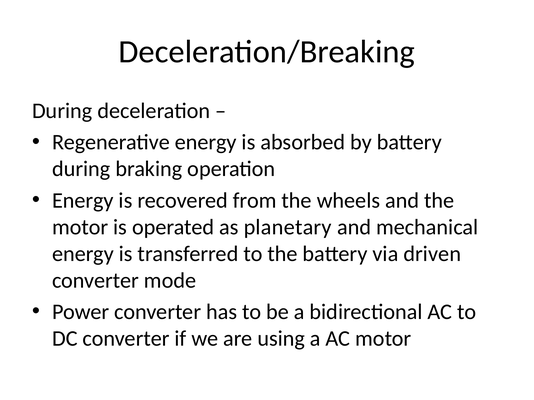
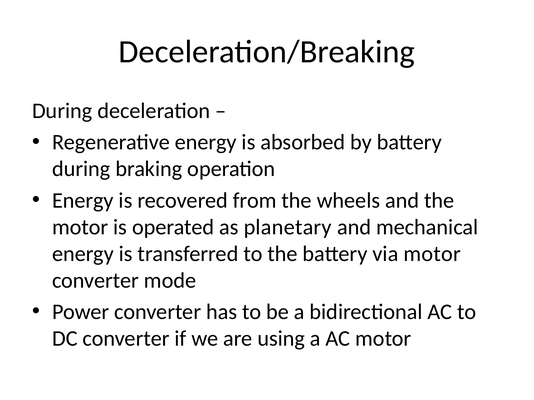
via driven: driven -> motor
